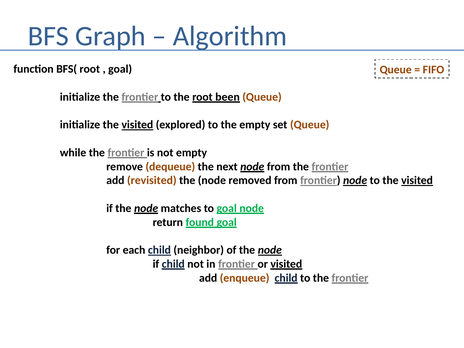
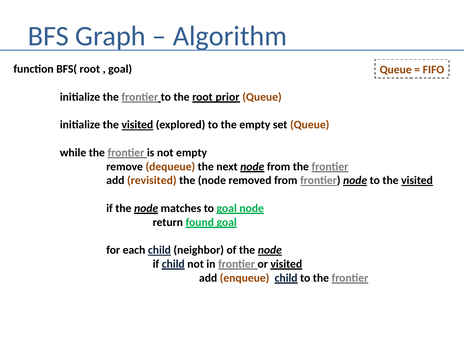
been: been -> prior
